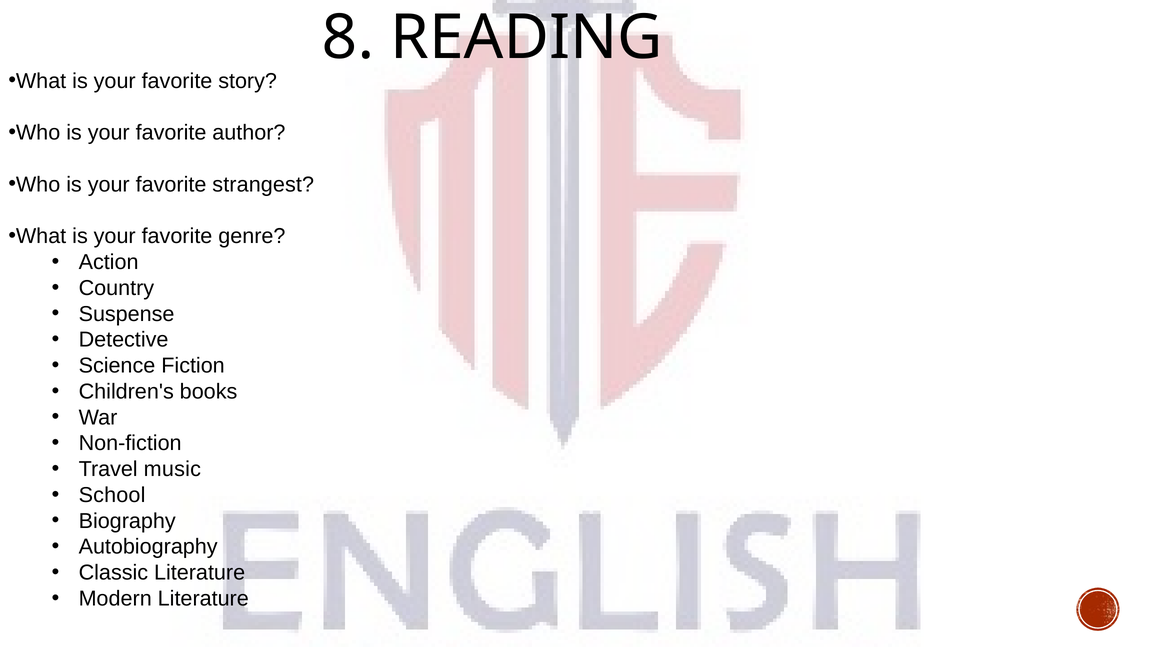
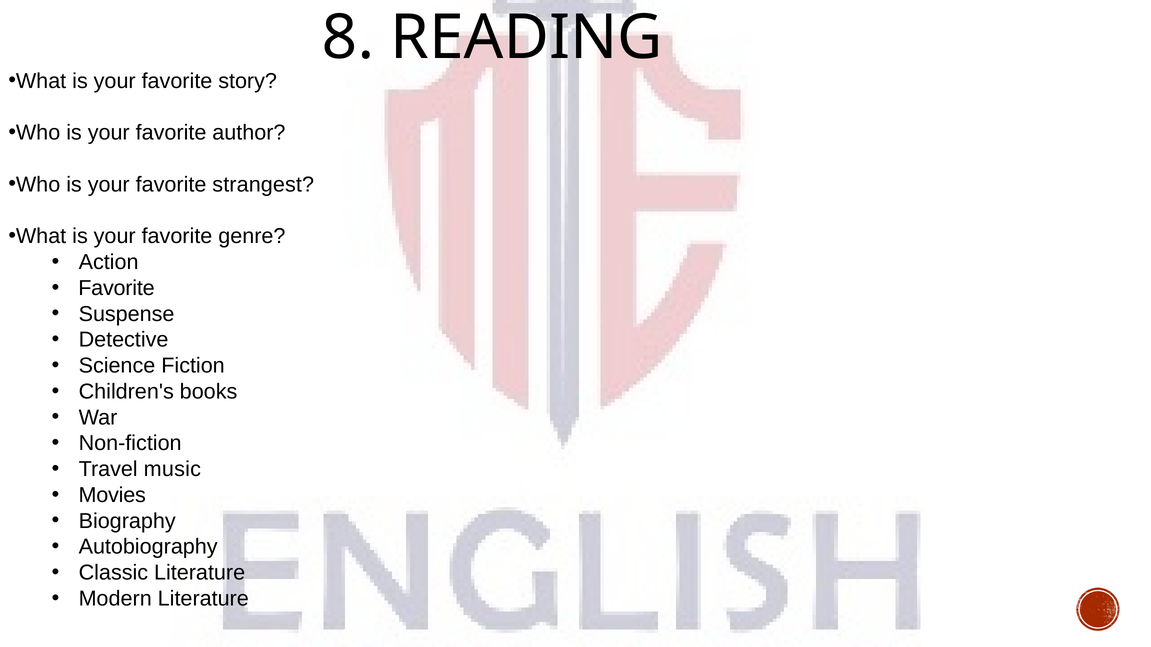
Country at (116, 288): Country -> Favorite
School: School -> Movies
